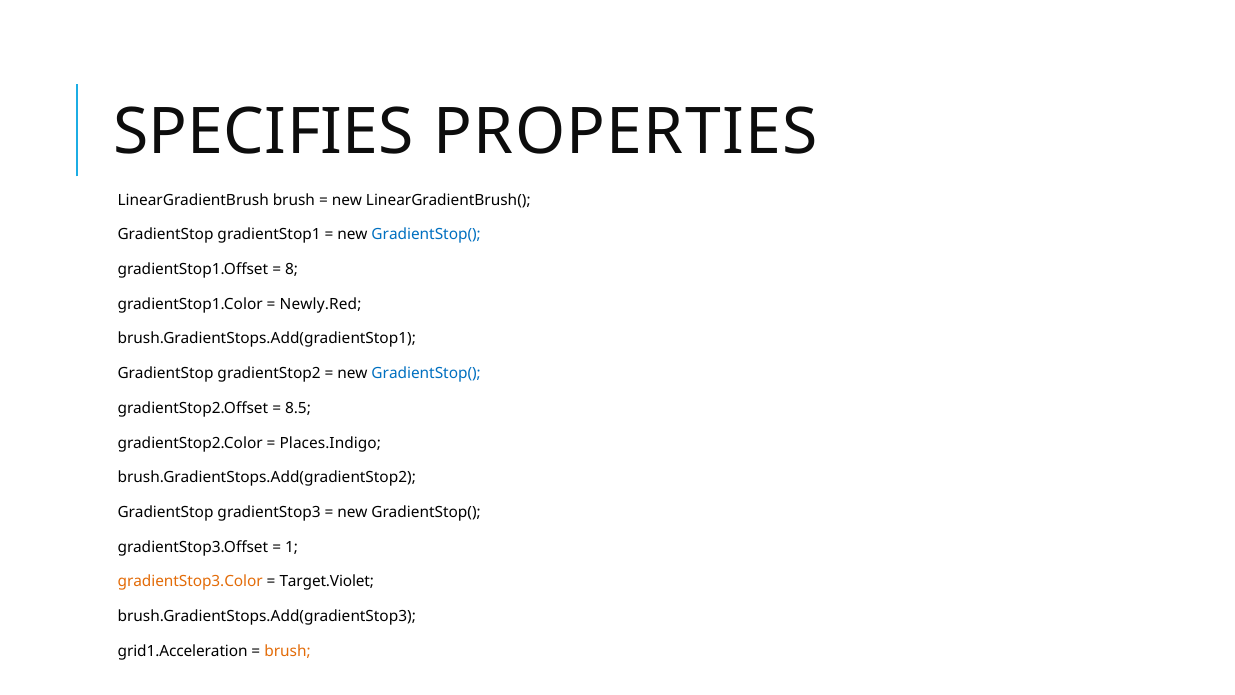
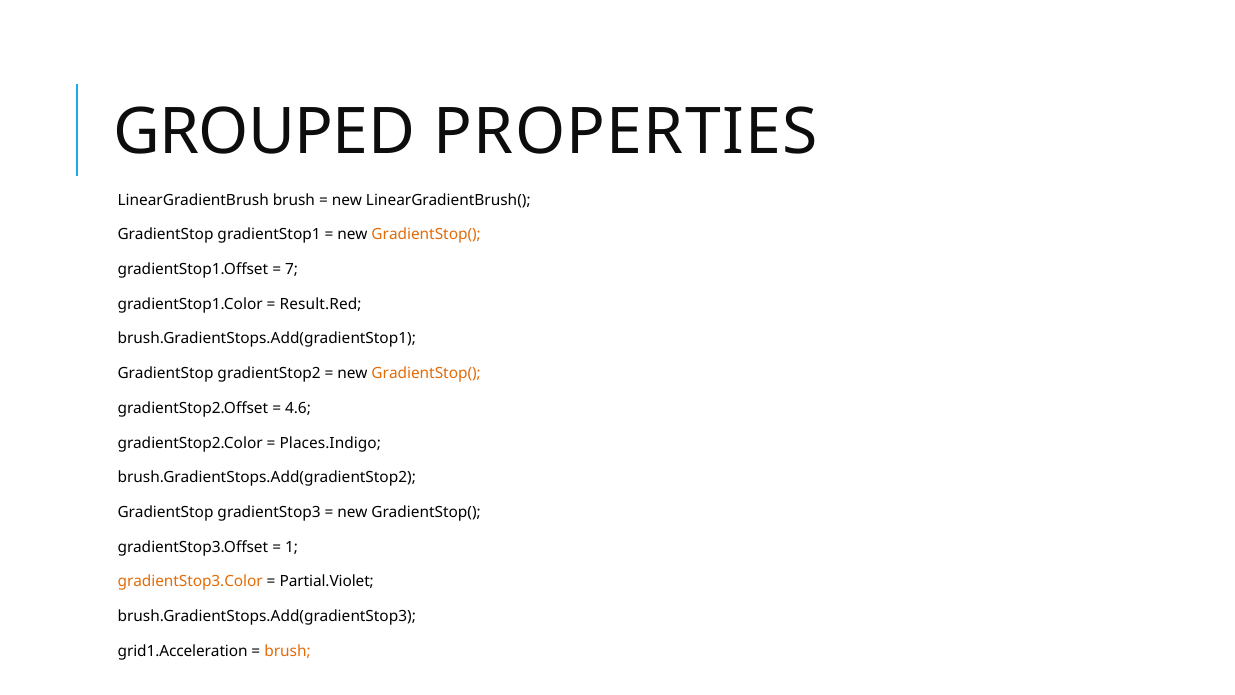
SPECIFIES: SPECIFIES -> GROUPED
GradientStop( at (426, 235) colour: blue -> orange
8: 8 -> 7
Newly.Red: Newly.Red -> Result.Red
GradientStop( at (426, 373) colour: blue -> orange
8.5: 8.5 -> 4.6
Target.Violet: Target.Violet -> Partial.Violet
